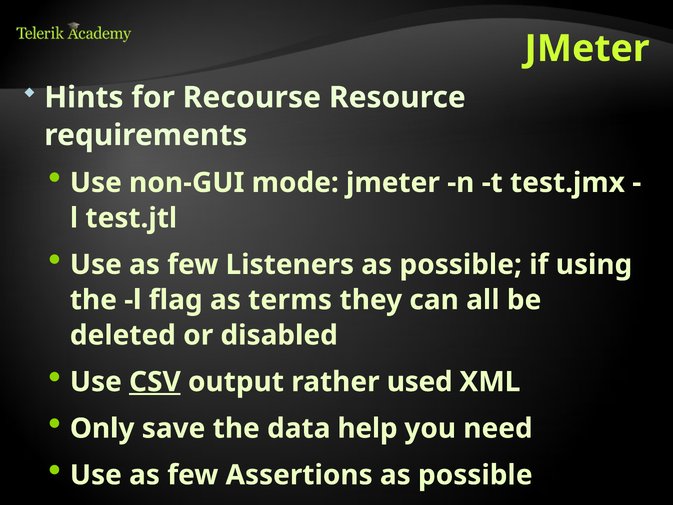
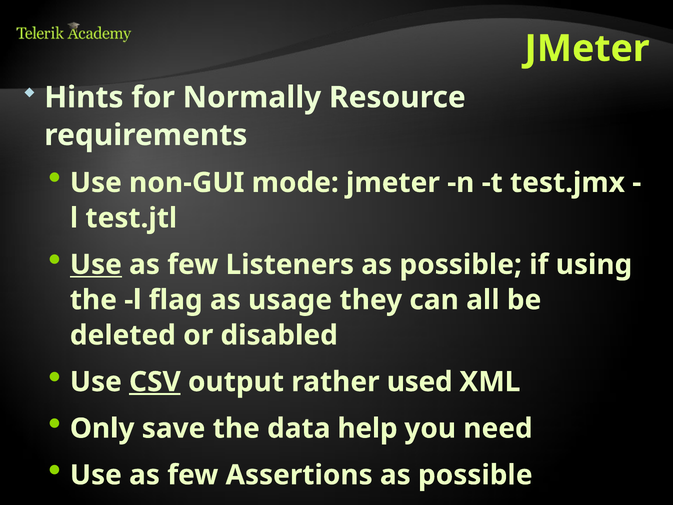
Recourse: Recourse -> Normally
Use at (96, 265) underline: none -> present
terms: terms -> usage
